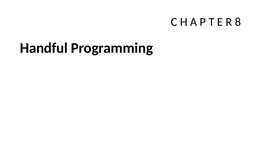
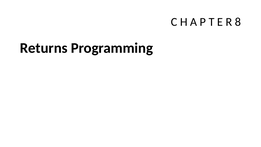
Handful: Handful -> Returns
